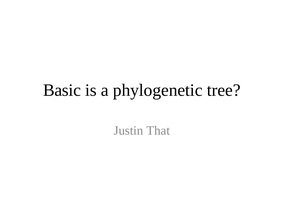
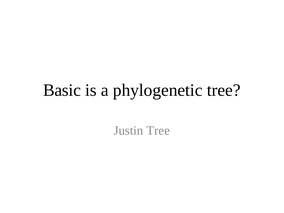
Justin That: That -> Tree
